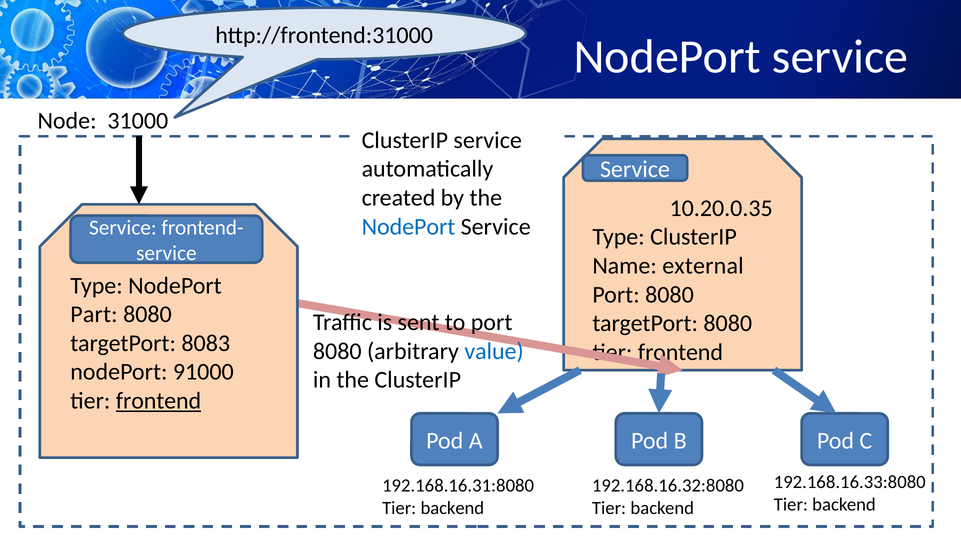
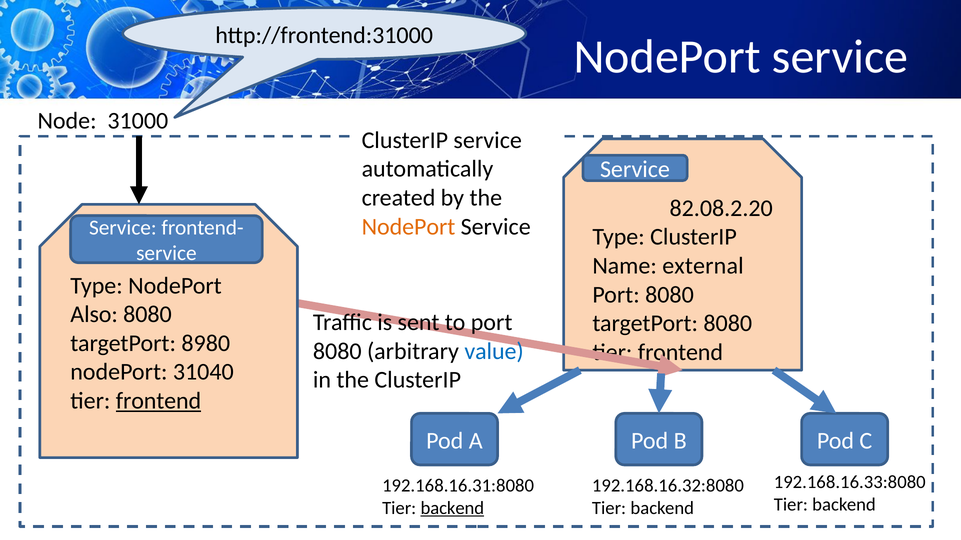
10.20.0.35: 10.20.0.35 -> 82.08.2.20
NodePort at (409, 227) colour: blue -> orange
Part: Part -> Also
8083: 8083 -> 8980
91000: 91000 -> 31040
backend at (452, 508) underline: none -> present
